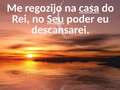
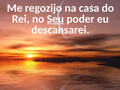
casa underline: present -> none
